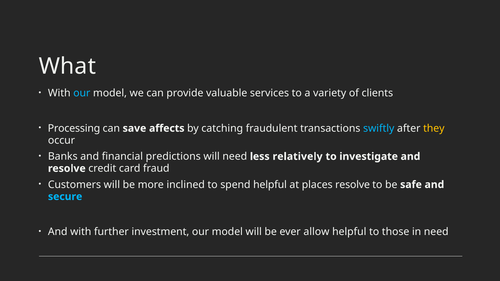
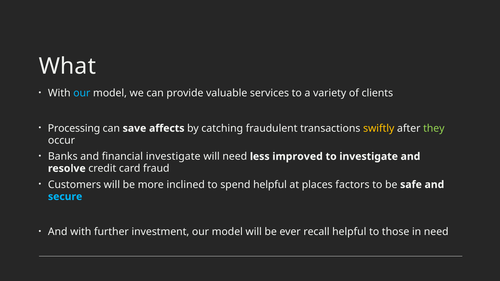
swiftly colour: light blue -> yellow
they colour: yellow -> light green
financial predictions: predictions -> investigate
relatively: relatively -> improved
places resolve: resolve -> factors
allow: allow -> recall
